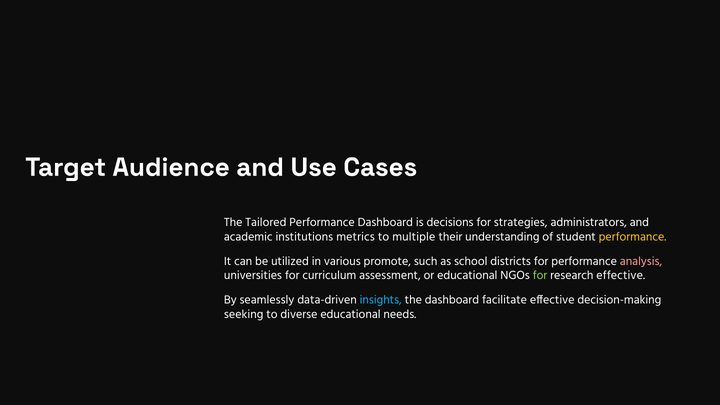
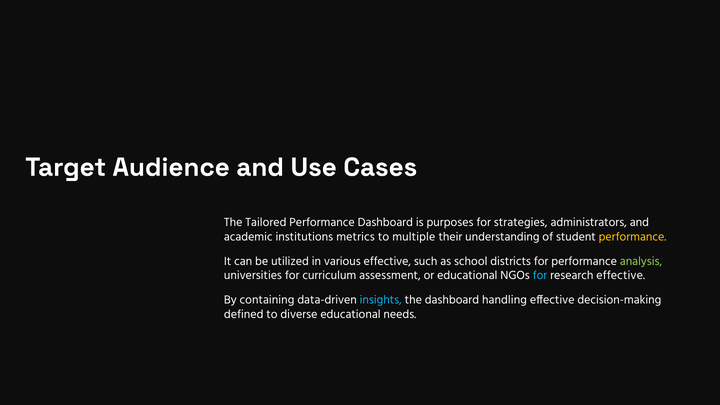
decisions: decisions -> purposes
various promote: promote -> effective
analysis colour: pink -> light green
for at (540, 275) colour: light green -> light blue
seamlessly: seamlessly -> containing
facilitate: facilitate -> handling
seeking: seeking -> defined
